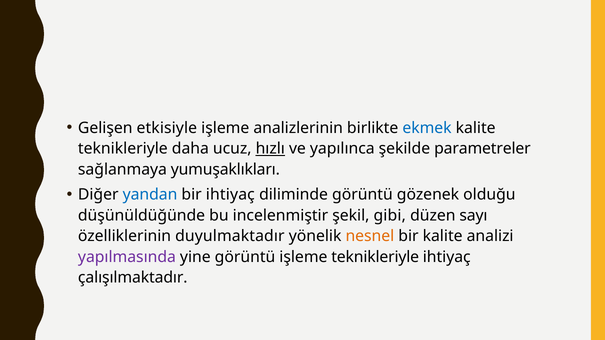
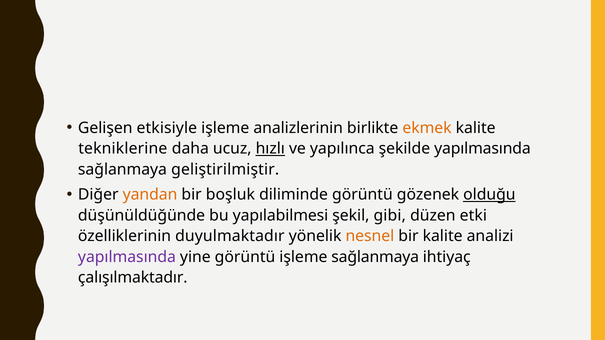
ekmek colour: blue -> orange
teknikleriyle at (123, 149): teknikleriyle -> tekniklerine
şekilde parametreler: parametreler -> yapılmasında
yumuşaklıkları: yumuşaklıkları -> geliştirilmiştir
yandan colour: blue -> orange
bir ihtiyaç: ihtiyaç -> boşluk
olduğu underline: none -> present
incelenmiştir: incelenmiştir -> yapılabilmesi
sayı: sayı -> etki
işleme teknikleriyle: teknikleriyle -> sağlanmaya
